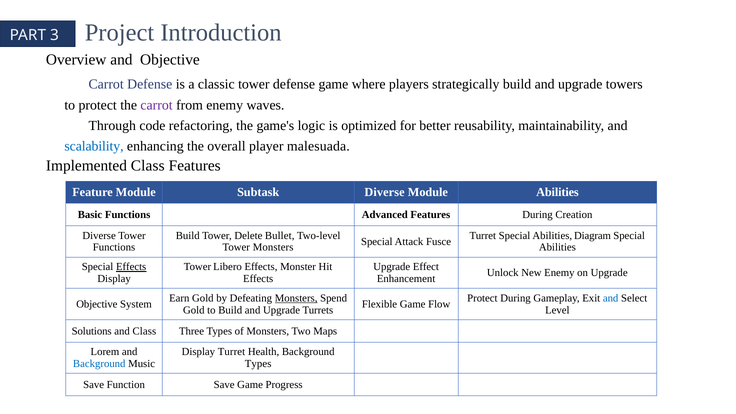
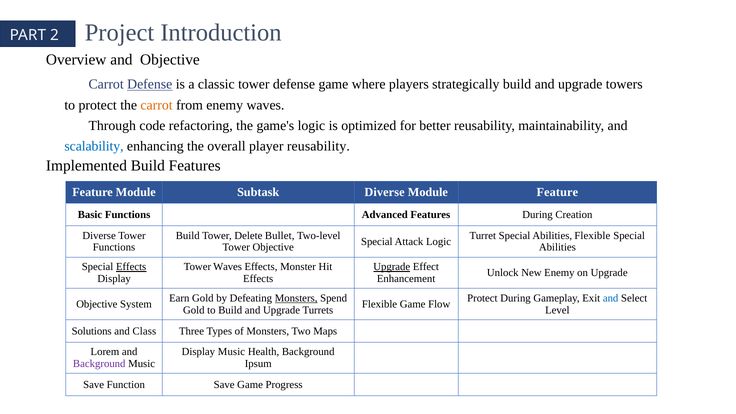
3: 3 -> 2
Defense at (150, 84) underline: none -> present
carrot at (157, 105) colour: purple -> orange
player malesuada: malesuada -> reusability
Implemented Class: Class -> Build
Module Abilities: Abilities -> Feature
Abilities Diagram: Diagram -> Flexible
Attack Fusce: Fusce -> Logic
Tower Monsters: Monsters -> Objective
Tower Libero: Libero -> Waves
Upgrade at (392, 267) underline: none -> present
Display Turret: Turret -> Music
Background at (99, 364) colour: blue -> purple
Types at (258, 364): Types -> Ipsum
